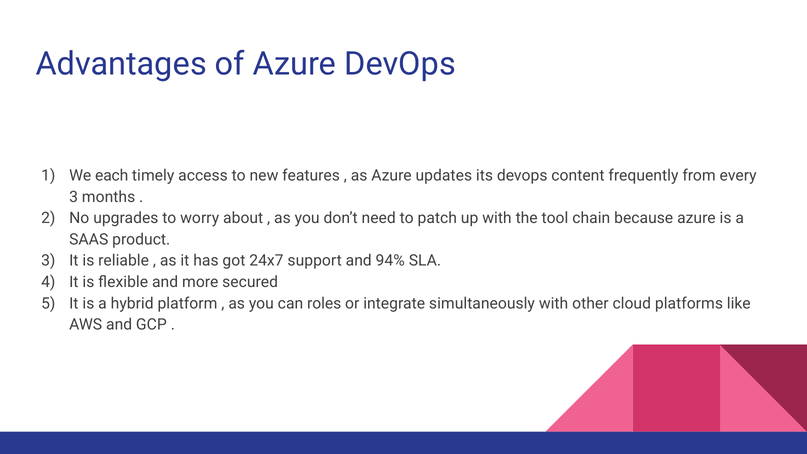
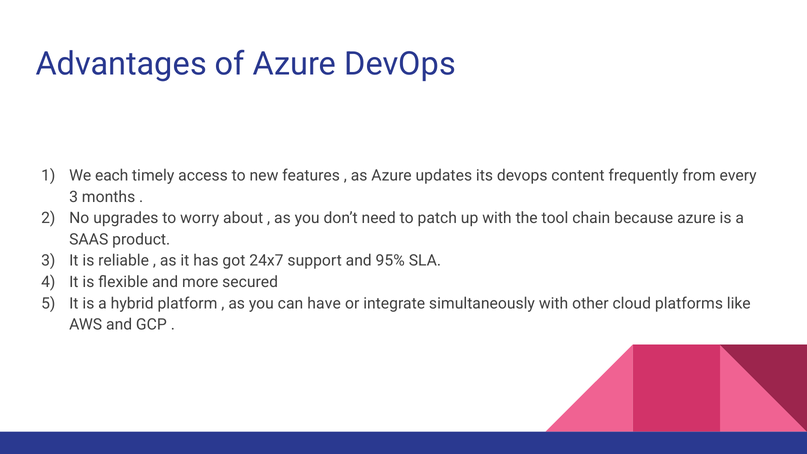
94%: 94% -> 95%
roles: roles -> have
